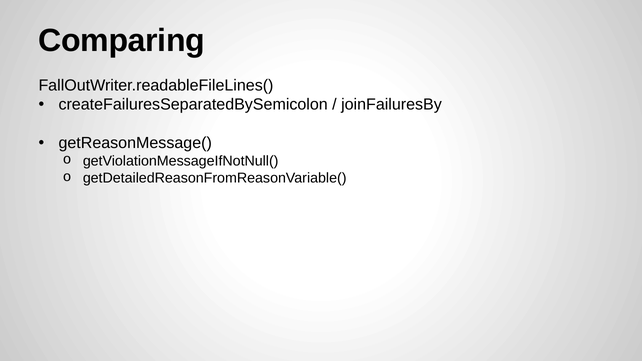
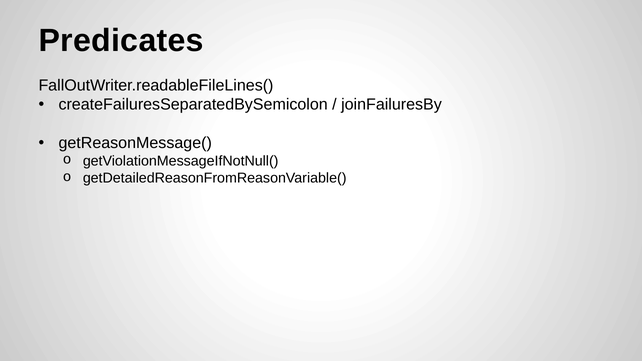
Comparing: Comparing -> Predicates
